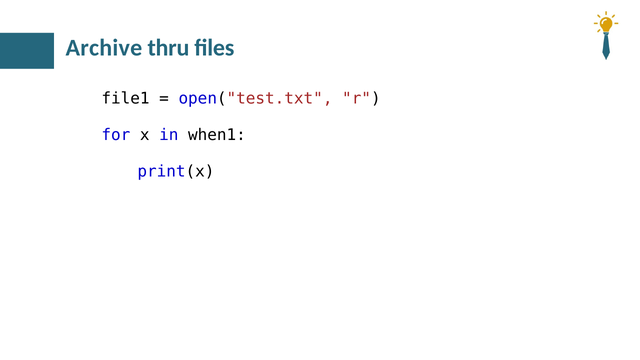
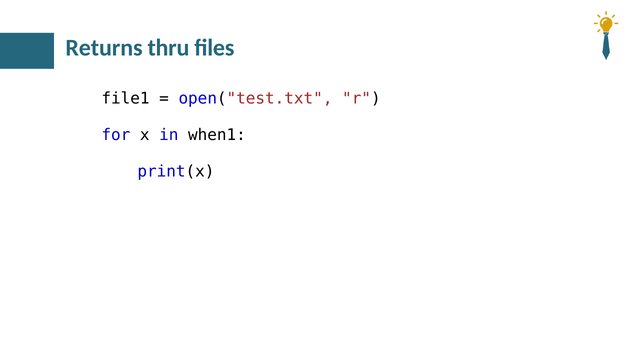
Archive: Archive -> Returns
